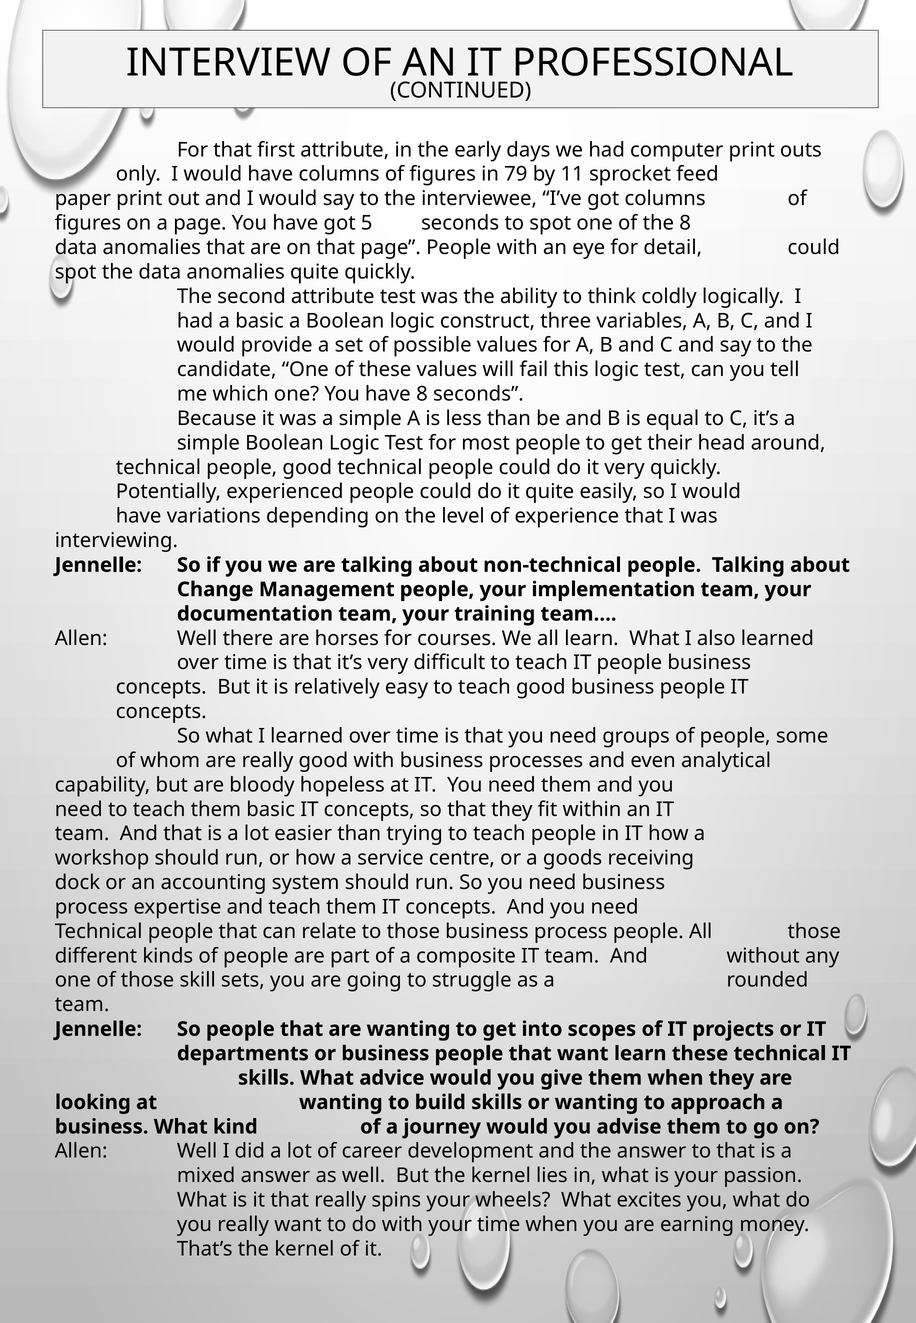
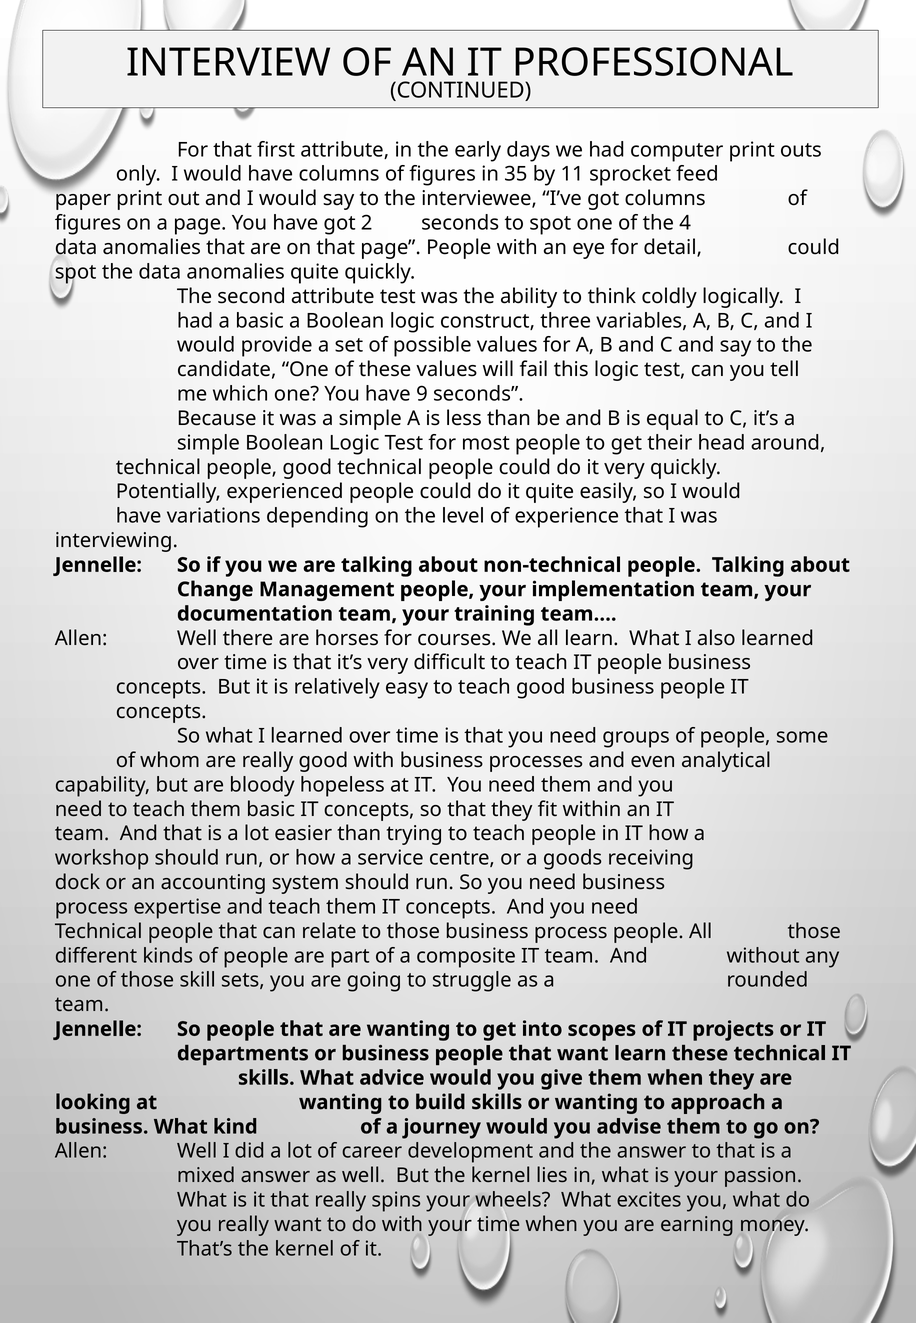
79: 79 -> 35
5: 5 -> 2
the 8: 8 -> 4
have 8: 8 -> 9
